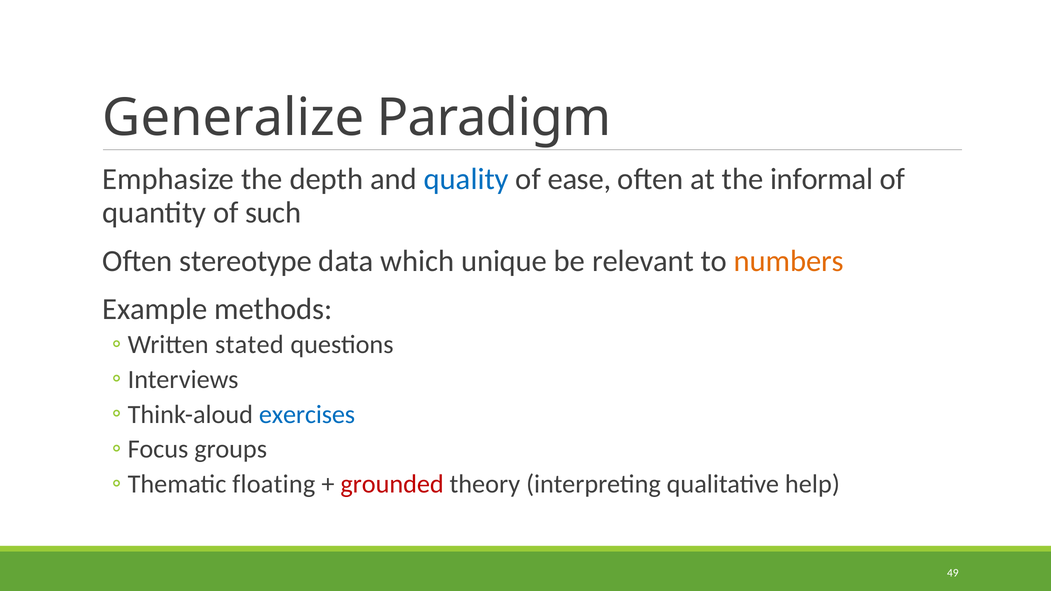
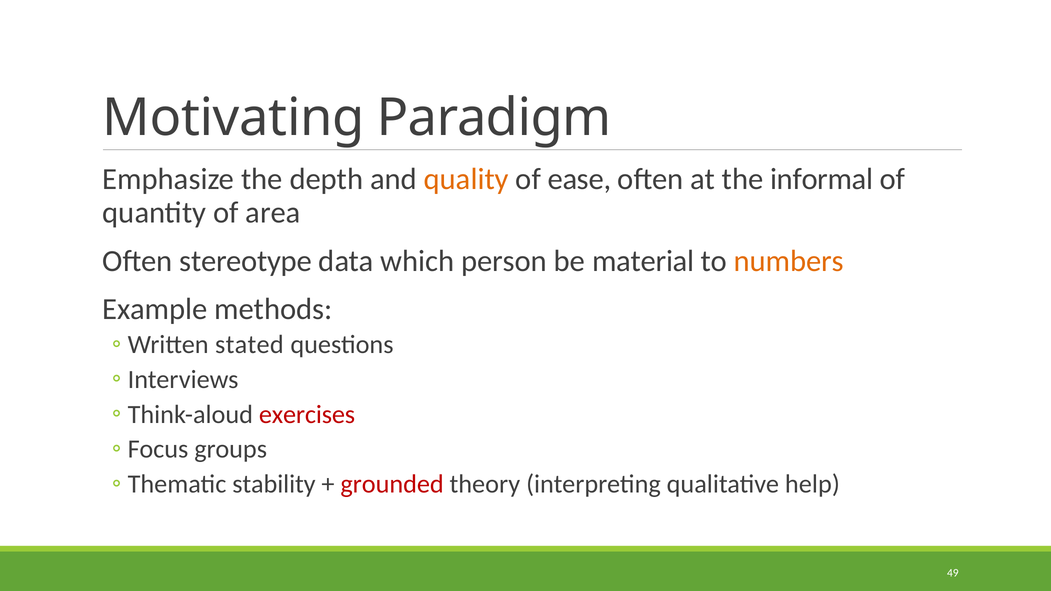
Generalize: Generalize -> Motivating
quality colour: blue -> orange
such: such -> area
unique: unique -> person
relevant: relevant -> material
exercises colour: blue -> red
floating: floating -> stability
